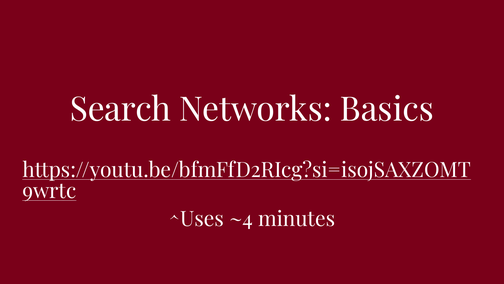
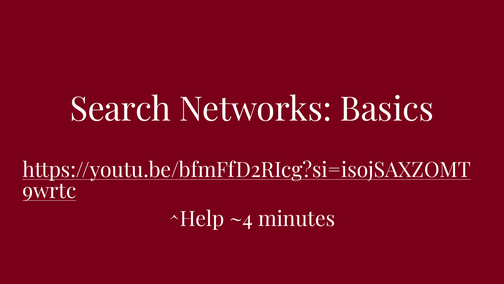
^Uses: ^Uses -> ^Help
